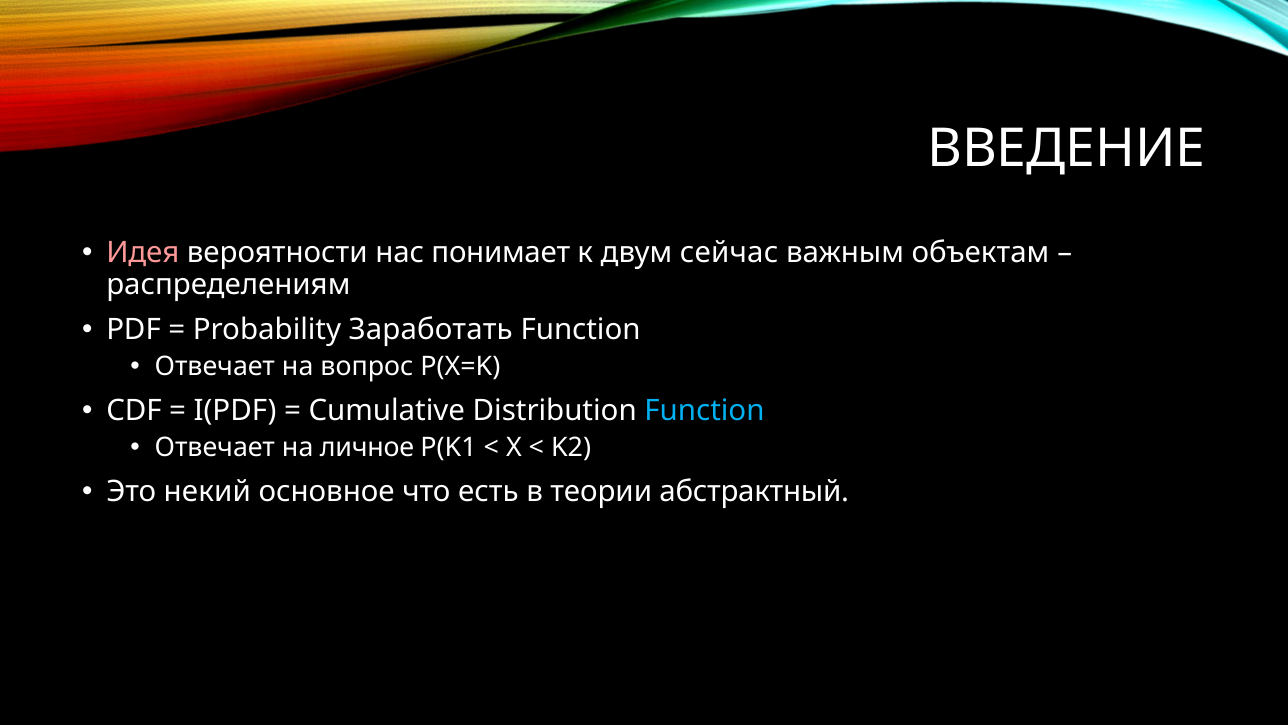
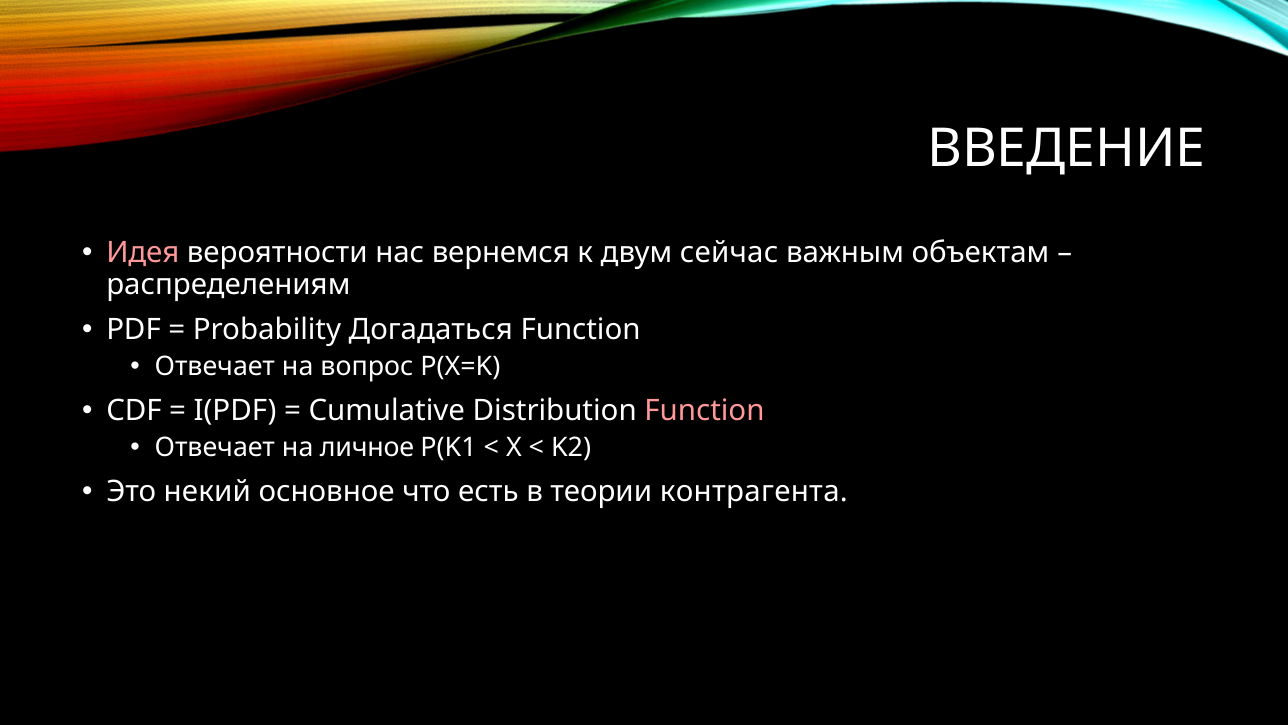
понимает: понимает -> вернемся
Заработать: Заработать -> Догадаться
Function at (704, 411) colour: light blue -> pink
абстрактный: абстрактный -> контрагента
